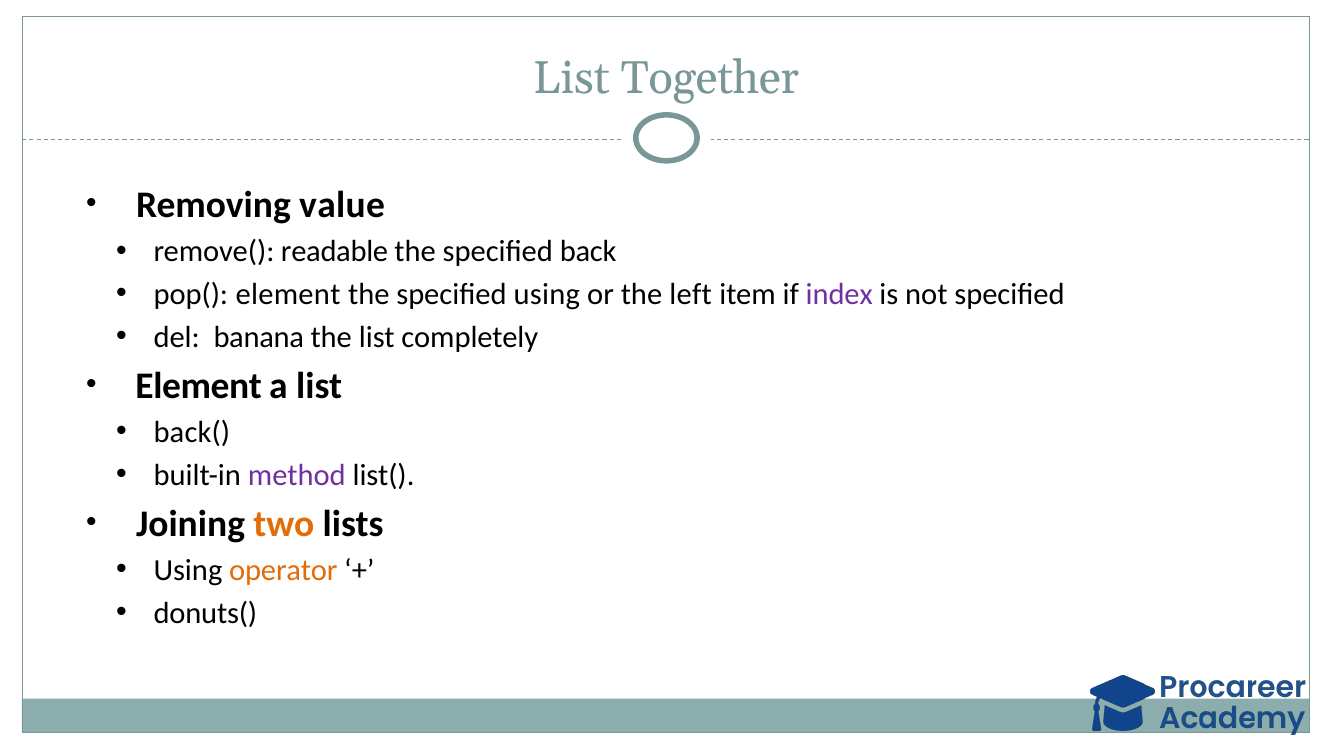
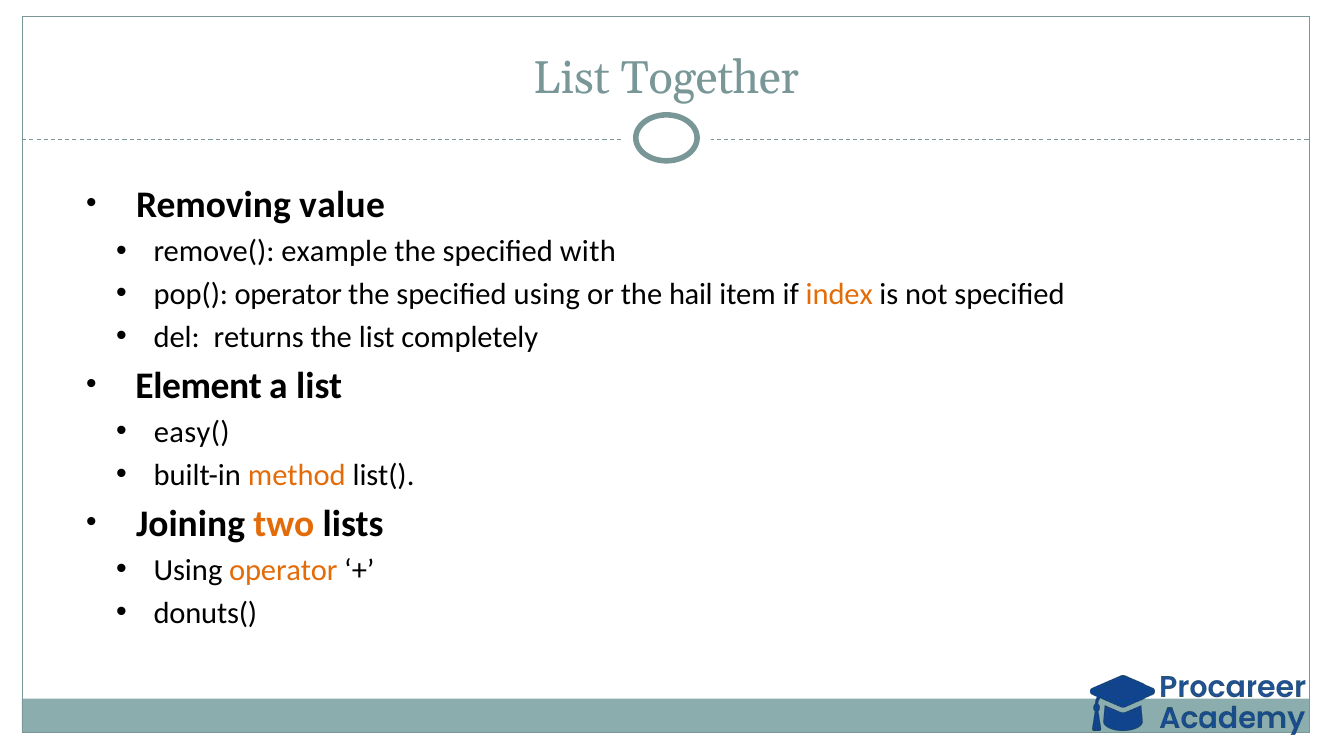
readable: readable -> example
back: back -> with
pop( element: element -> operator
left: left -> hail
index colour: purple -> orange
banana: banana -> returns
back(: back( -> easy(
method colour: purple -> orange
